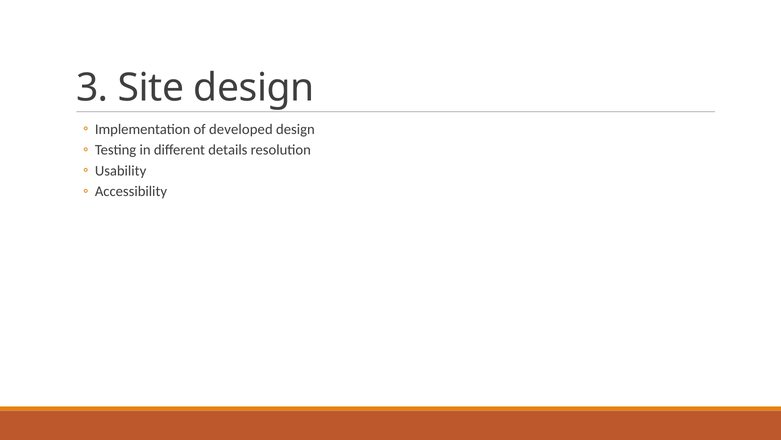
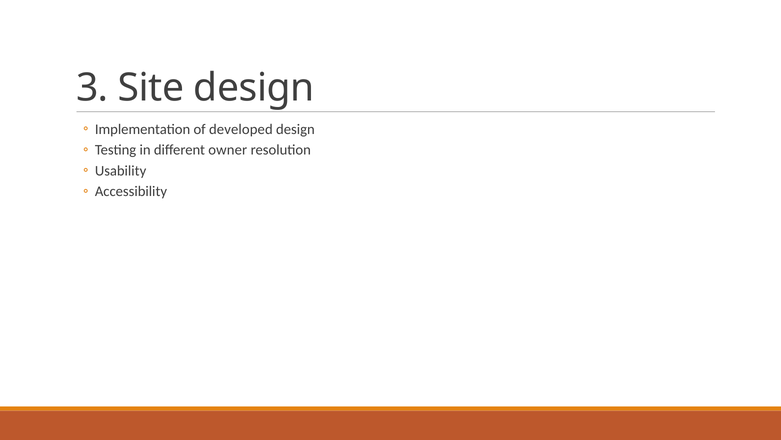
details: details -> owner
